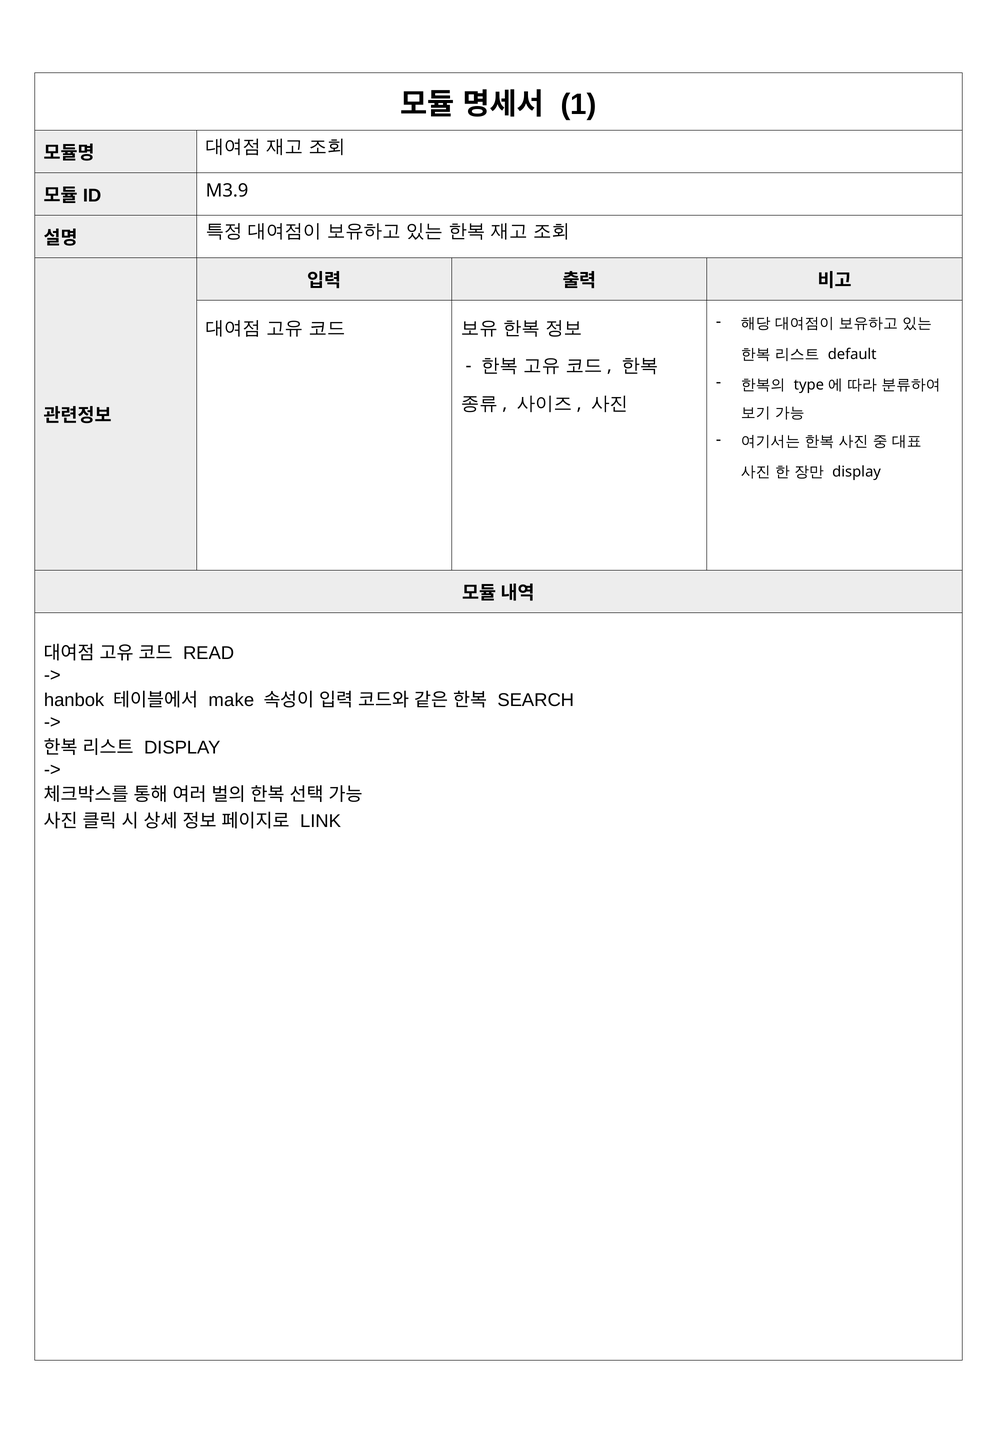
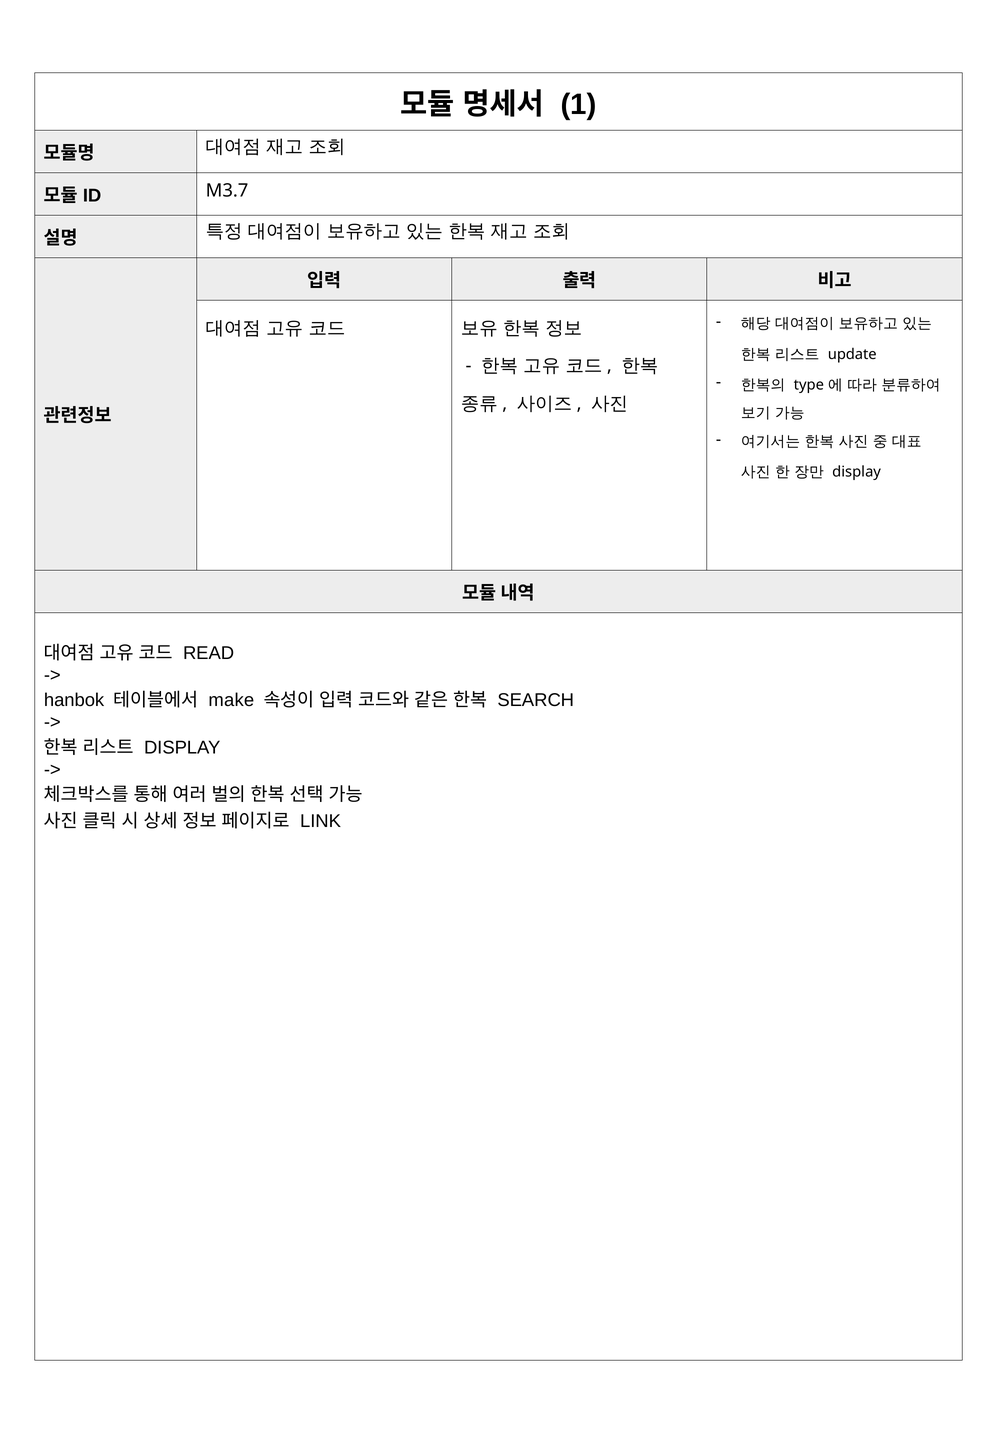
M3.9: M3.9 -> M3.7
default: default -> update
